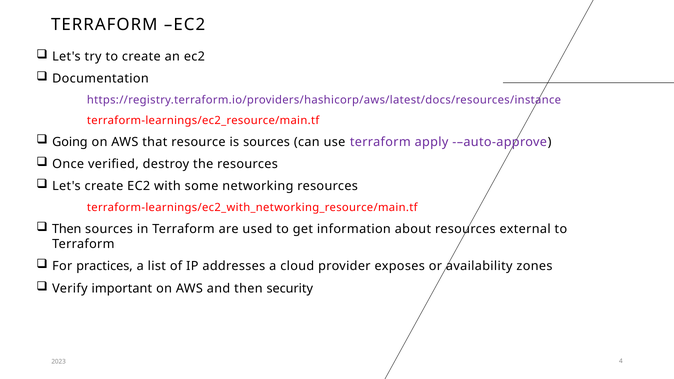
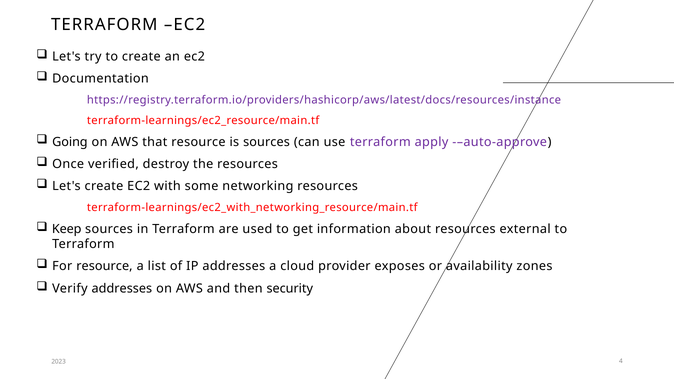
Then at (67, 229): Then -> Keep
For practices: practices -> resource
Verify important: important -> addresses
